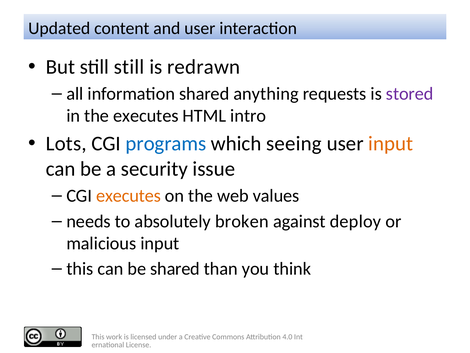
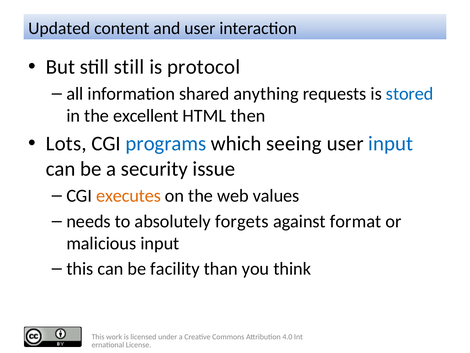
redrawn: redrawn -> protocol
stored colour: purple -> blue
the executes: executes -> excellent
intro: intro -> then
input at (391, 143) colour: orange -> blue
broken: broken -> forgets
deploy: deploy -> format
be shared: shared -> facility
